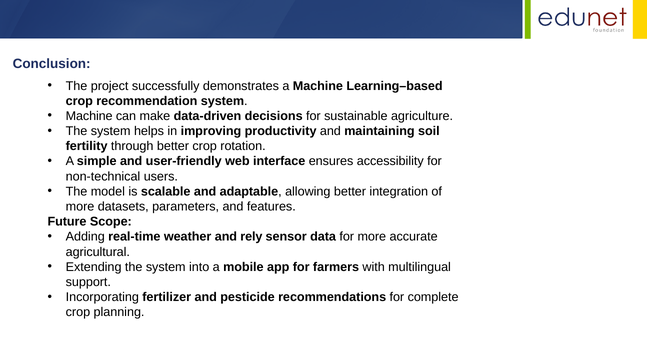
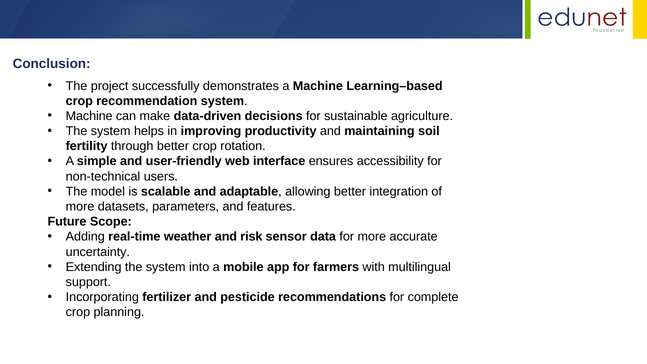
rely: rely -> risk
agricultural: agricultural -> uncertainty
